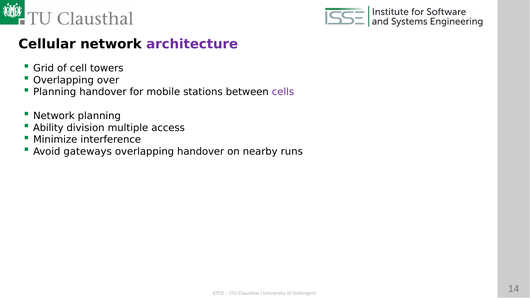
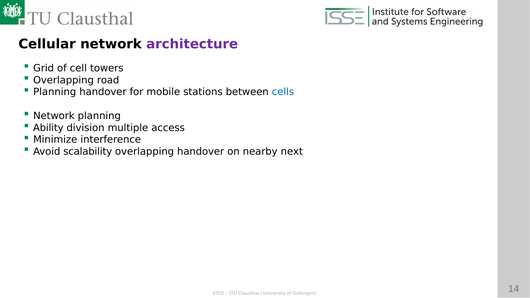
over: over -> road
cells colour: purple -> blue
gateways: gateways -> scalability
runs: runs -> next
